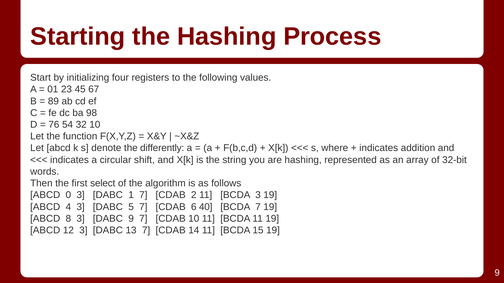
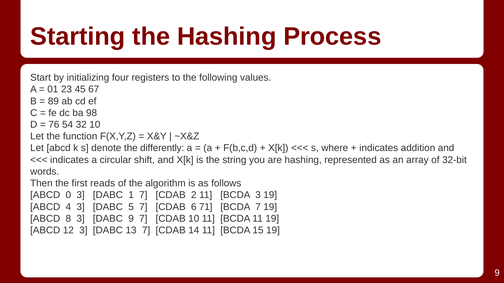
select: select -> reads
40: 40 -> 71
